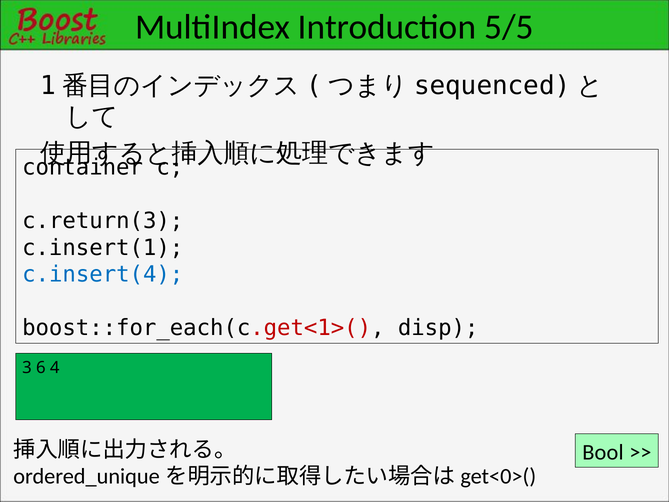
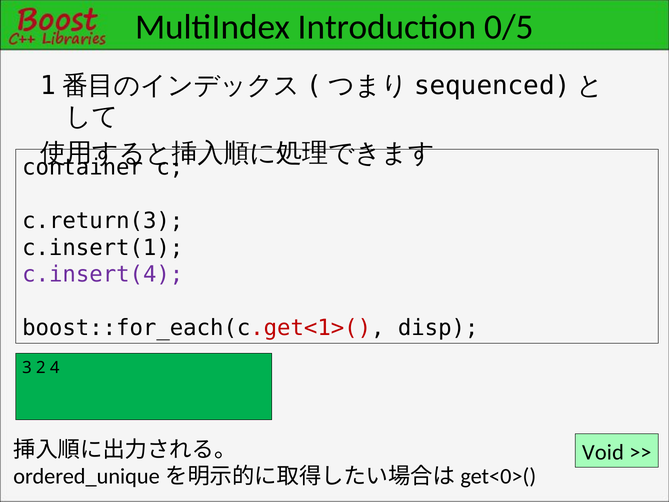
5/5: 5/5 -> 0/5
c.insert(4 colour: blue -> purple
6: 6 -> 2
Bool: Bool -> Void
